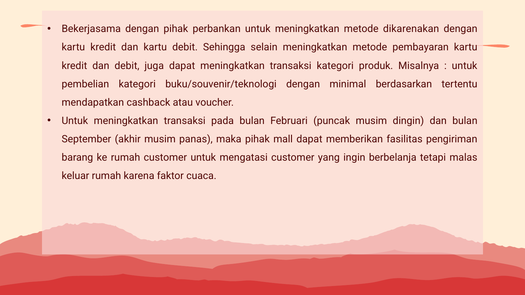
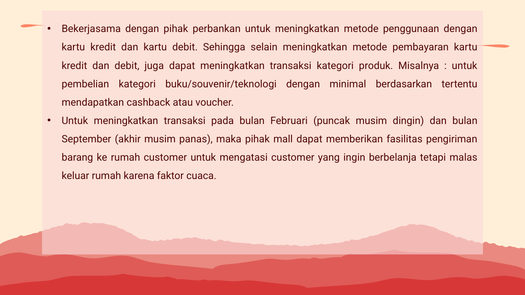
dikarenakan: dikarenakan -> penggunaan
